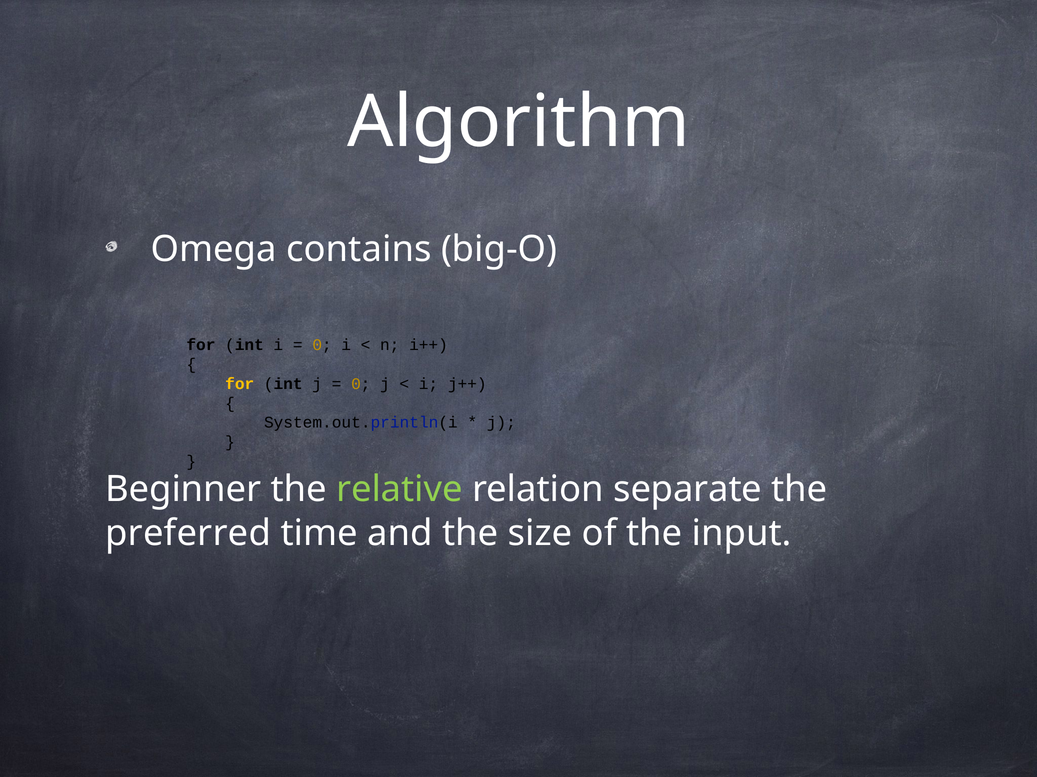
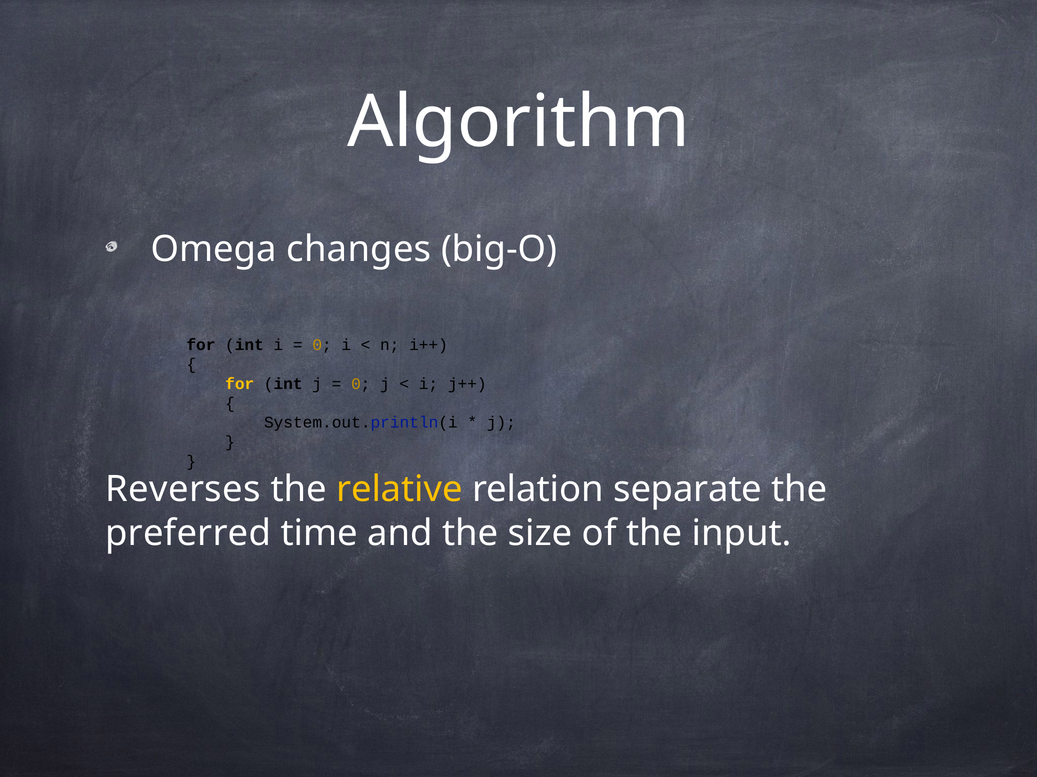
contains: contains -> changes
Beginner: Beginner -> Reverses
relative colour: light green -> yellow
